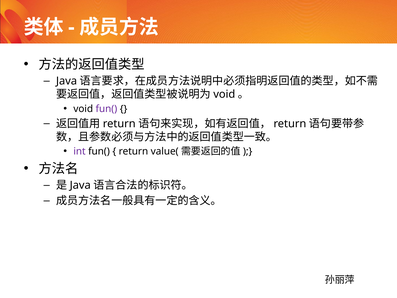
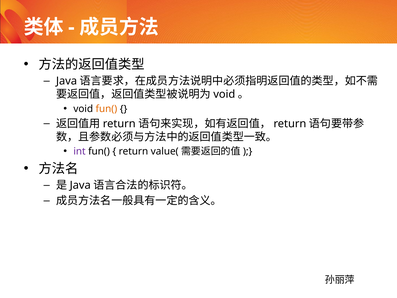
fun( at (106, 109) colour: purple -> orange
